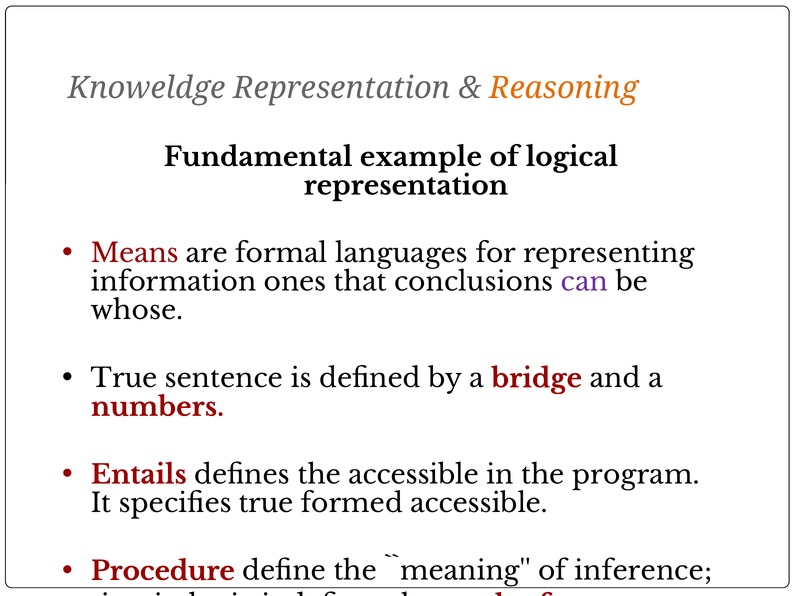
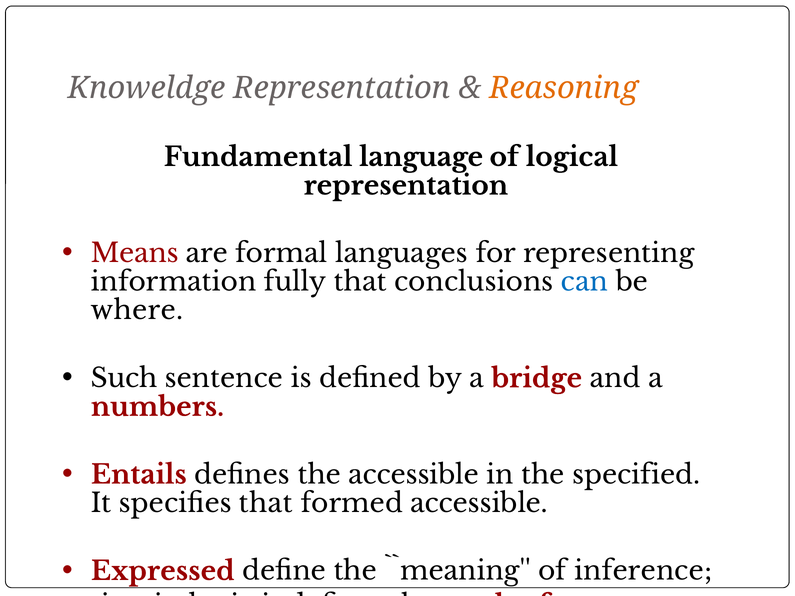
example: example -> language
ones: ones -> fully
can colour: purple -> blue
whose: whose -> where
True at (124, 379): True -> Such
program: program -> specified
specifies true: true -> that
Procedure: Procedure -> Expressed
